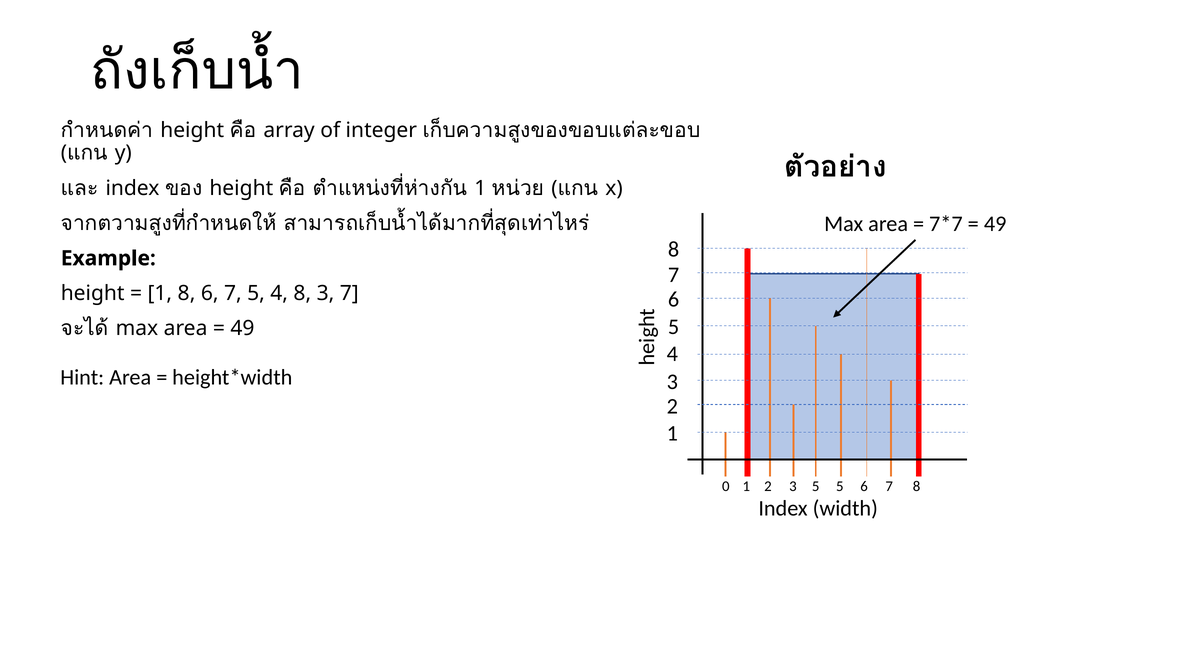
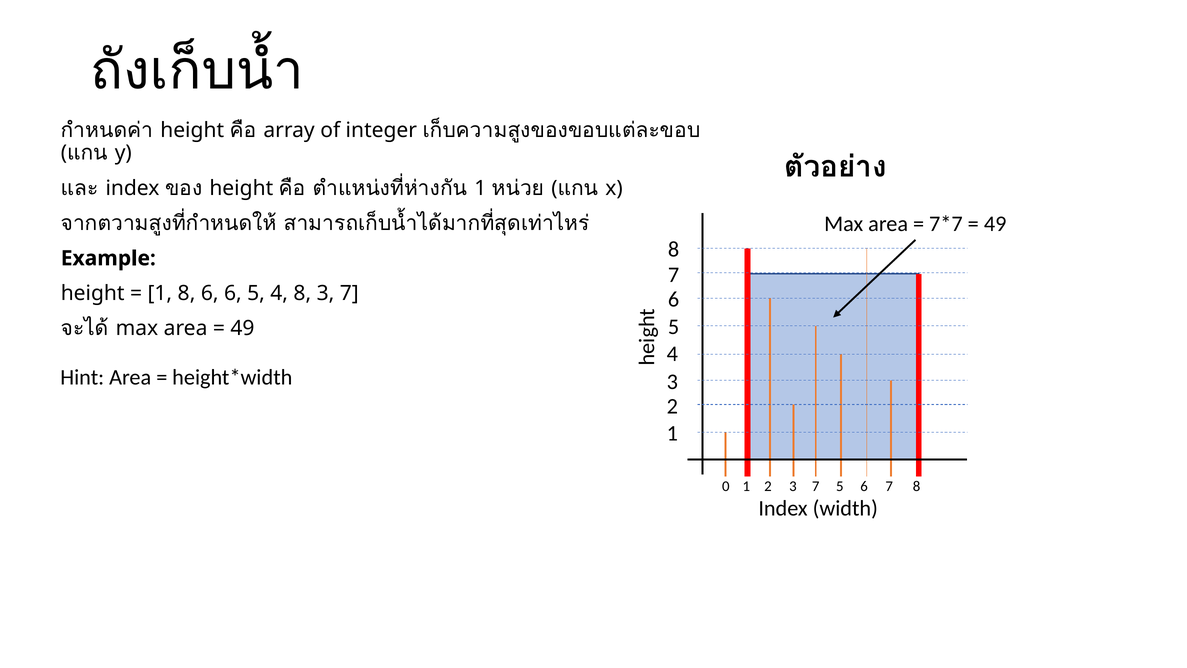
8 6 7: 7 -> 6
2 3 5: 5 -> 7
